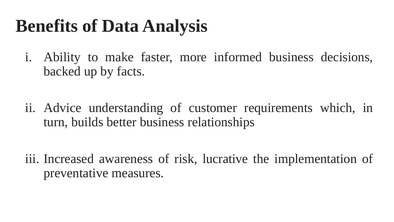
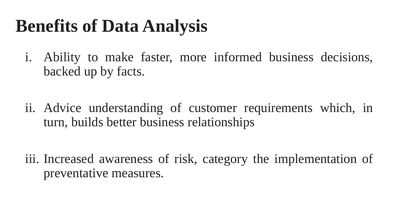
lucrative: lucrative -> category
